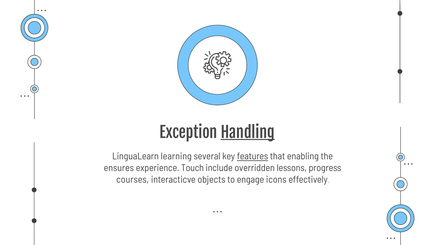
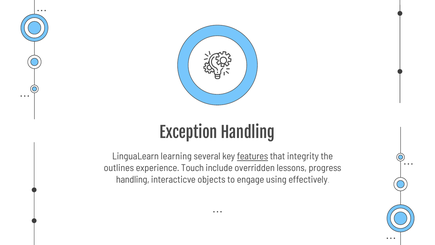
Handling at (248, 133) underline: present -> none
enabling: enabling -> integrity
ensures: ensures -> outlines
courses at (133, 179): courses -> handling
icons: icons -> using
